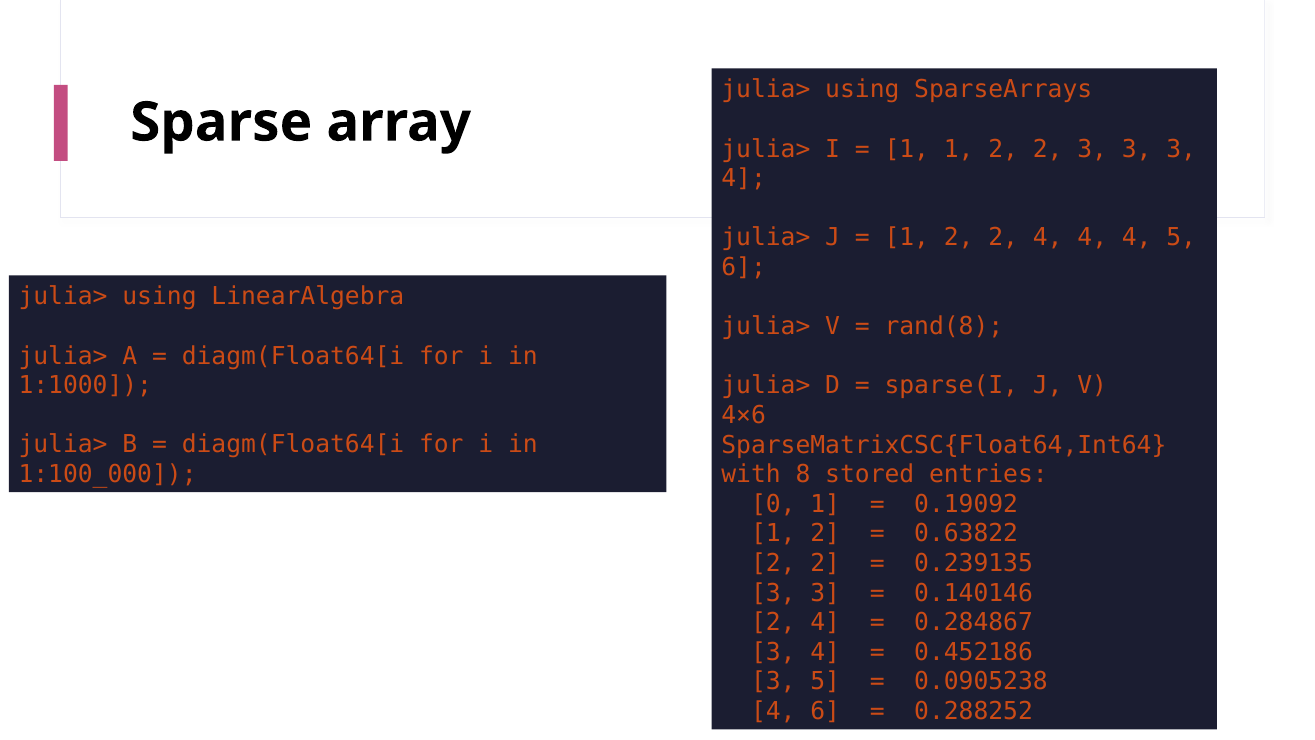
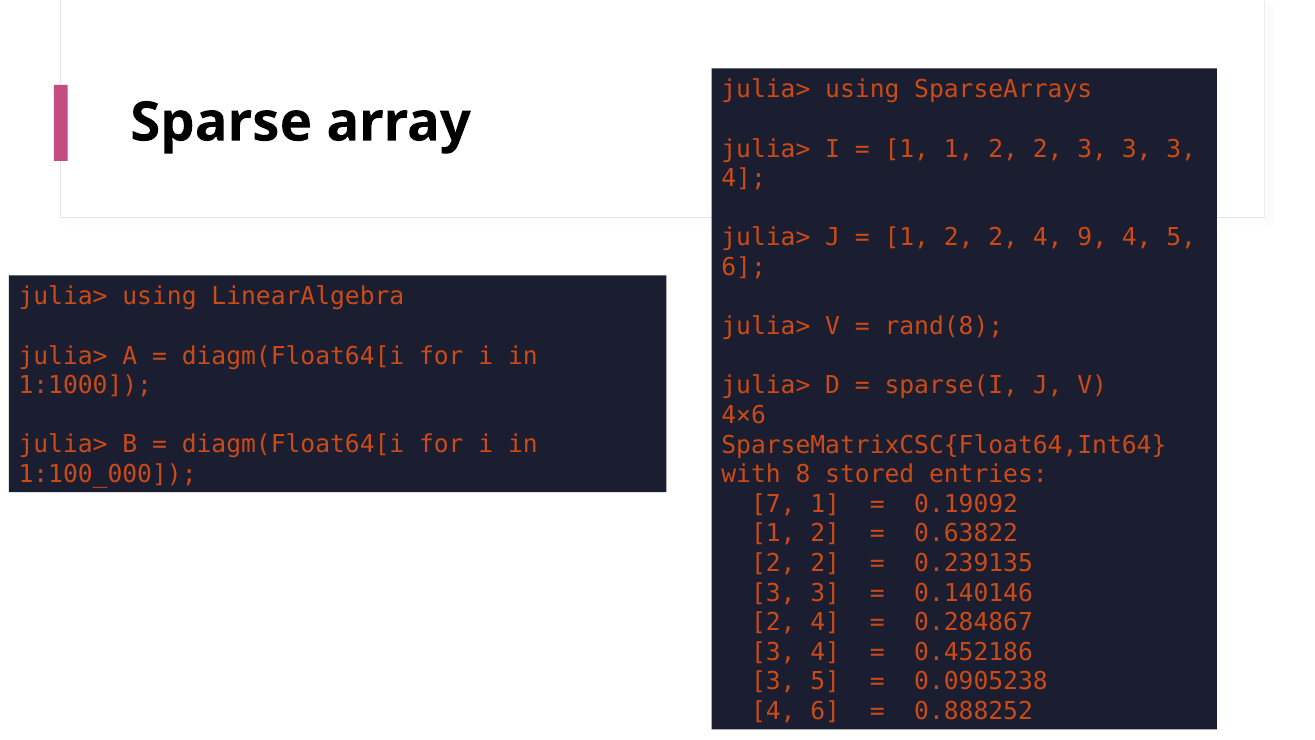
2 4 4: 4 -> 9
0: 0 -> 7
0.288252: 0.288252 -> 0.888252
